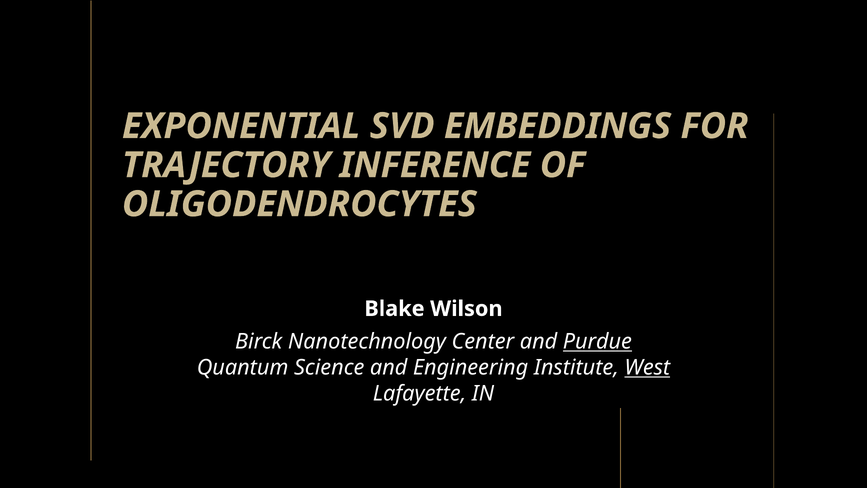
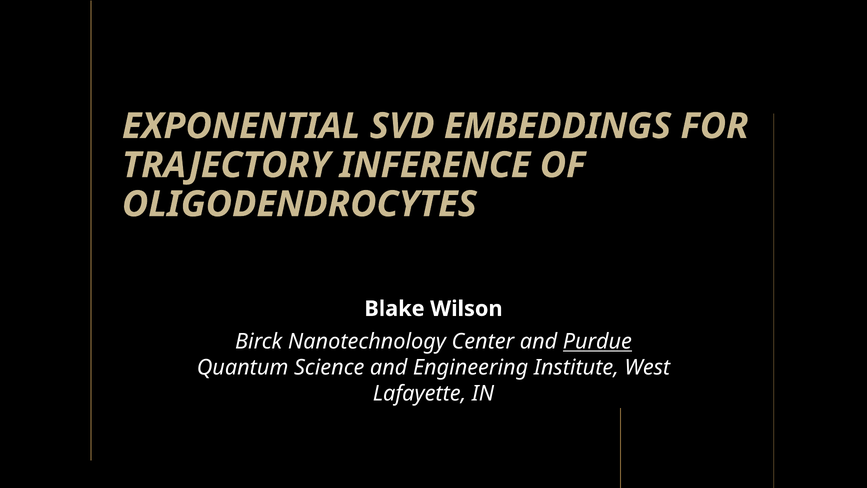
West underline: present -> none
